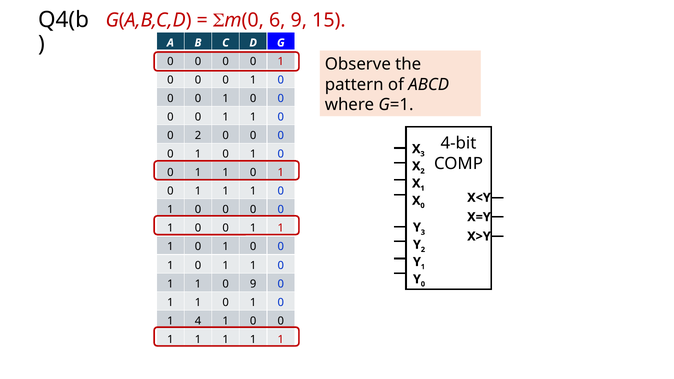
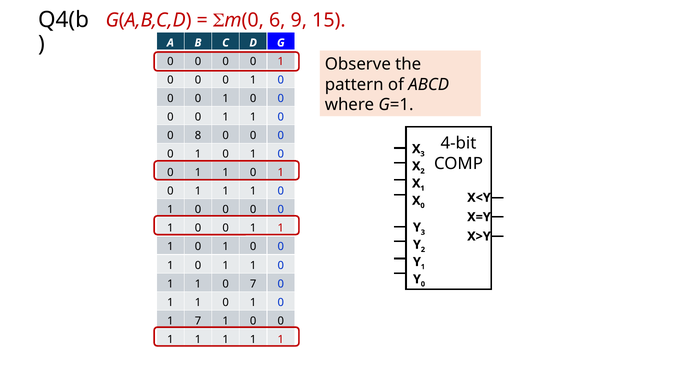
0 2: 2 -> 8
0 9: 9 -> 7
1 4: 4 -> 7
